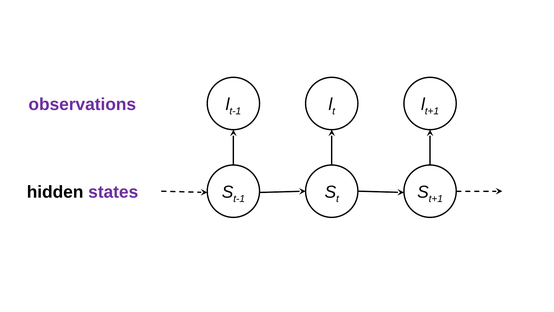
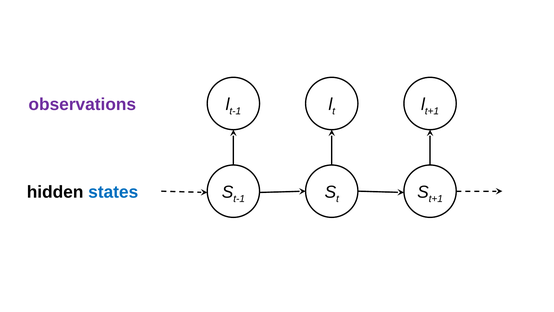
states colour: purple -> blue
